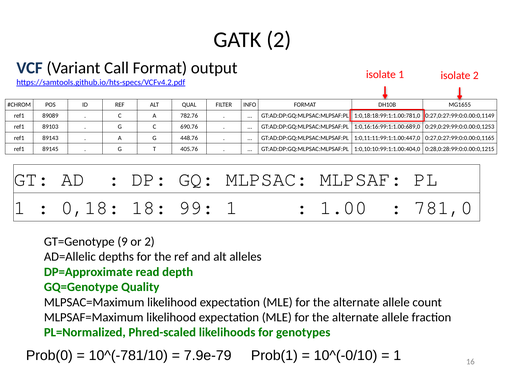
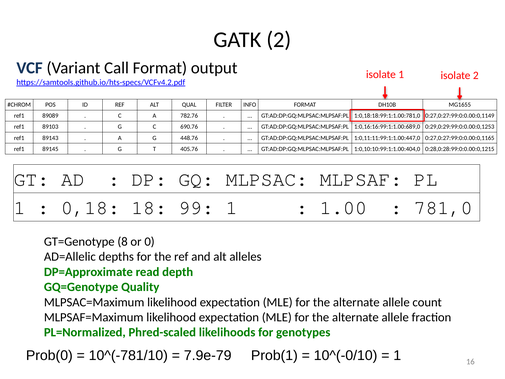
9: 9 -> 8
or 2: 2 -> 0
